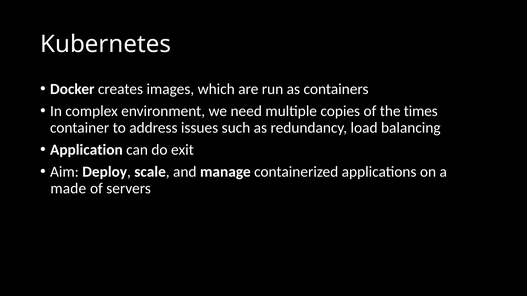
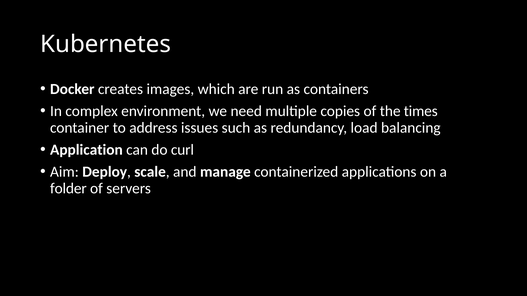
exit: exit -> curl
made: made -> folder
